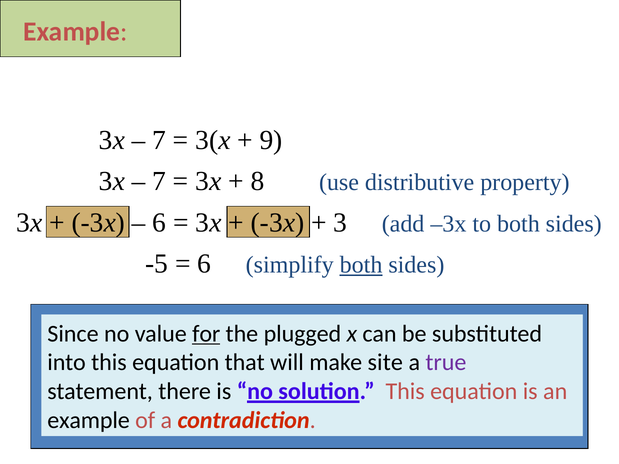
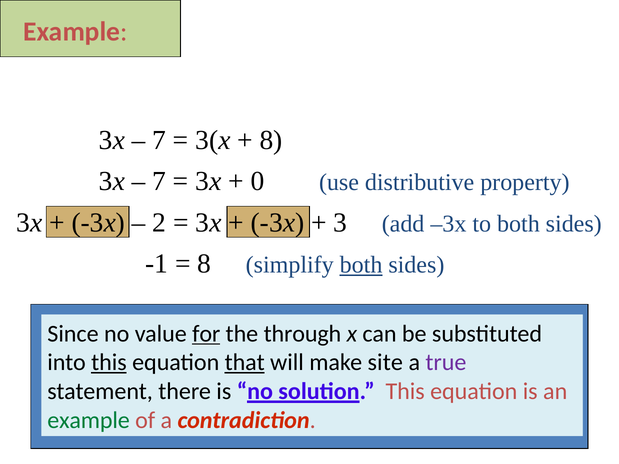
9 at (271, 140): 9 -> 8
8: 8 -> 0
6 at (159, 223): 6 -> 2
-5: -5 -> -1
6 at (204, 264): 6 -> 8
plugged: plugged -> through
this at (109, 363) underline: none -> present
that underline: none -> present
example at (89, 421) colour: black -> green
